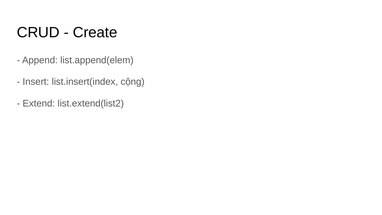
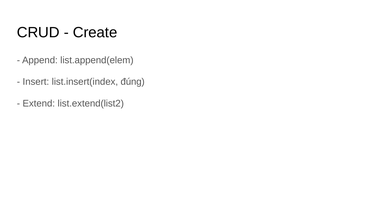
cộng: cộng -> đúng
